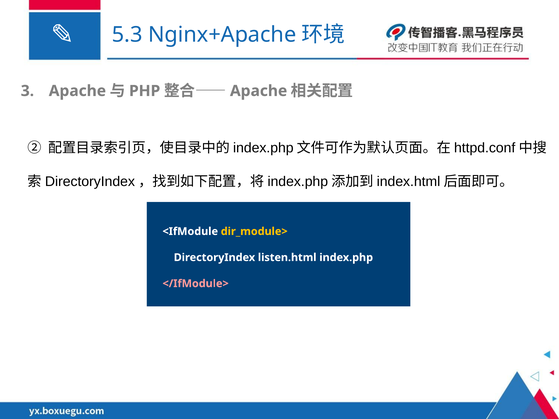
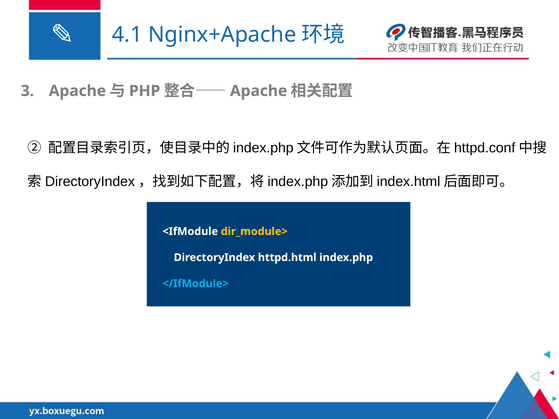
5.3: 5.3 -> 4.1
listen.html: listen.html -> httpd.html
</IfModule> colour: pink -> light blue
